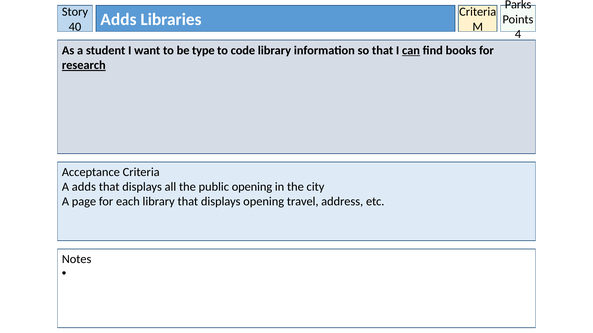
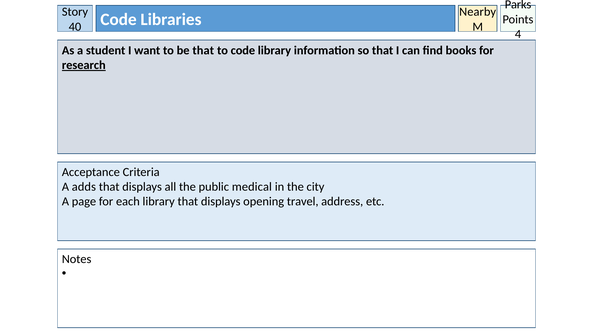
Criteria at (478, 12): Criteria -> Nearby
40 Adds: Adds -> Code
be type: type -> that
can underline: present -> none
public opening: opening -> medical
